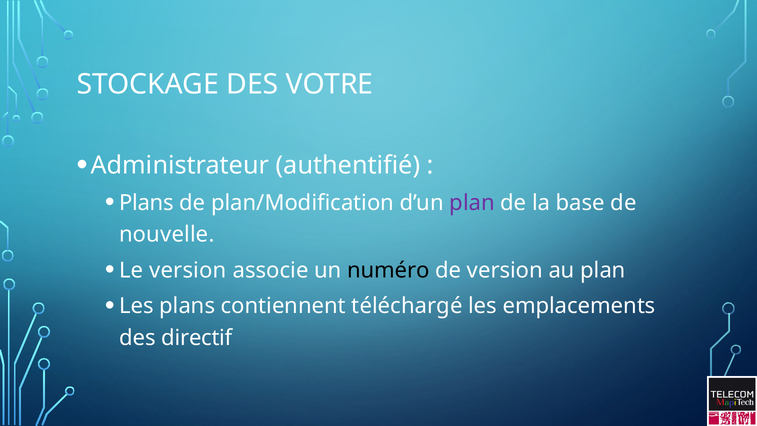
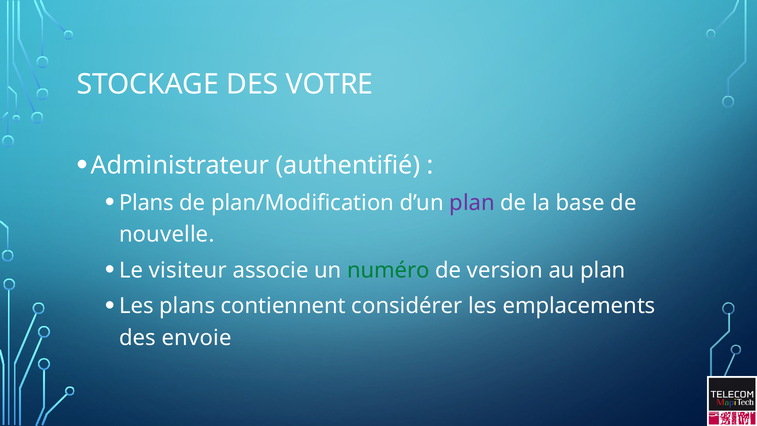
Le version: version -> visiteur
numéro colour: black -> green
téléchargé: téléchargé -> considérer
directif: directif -> envoie
